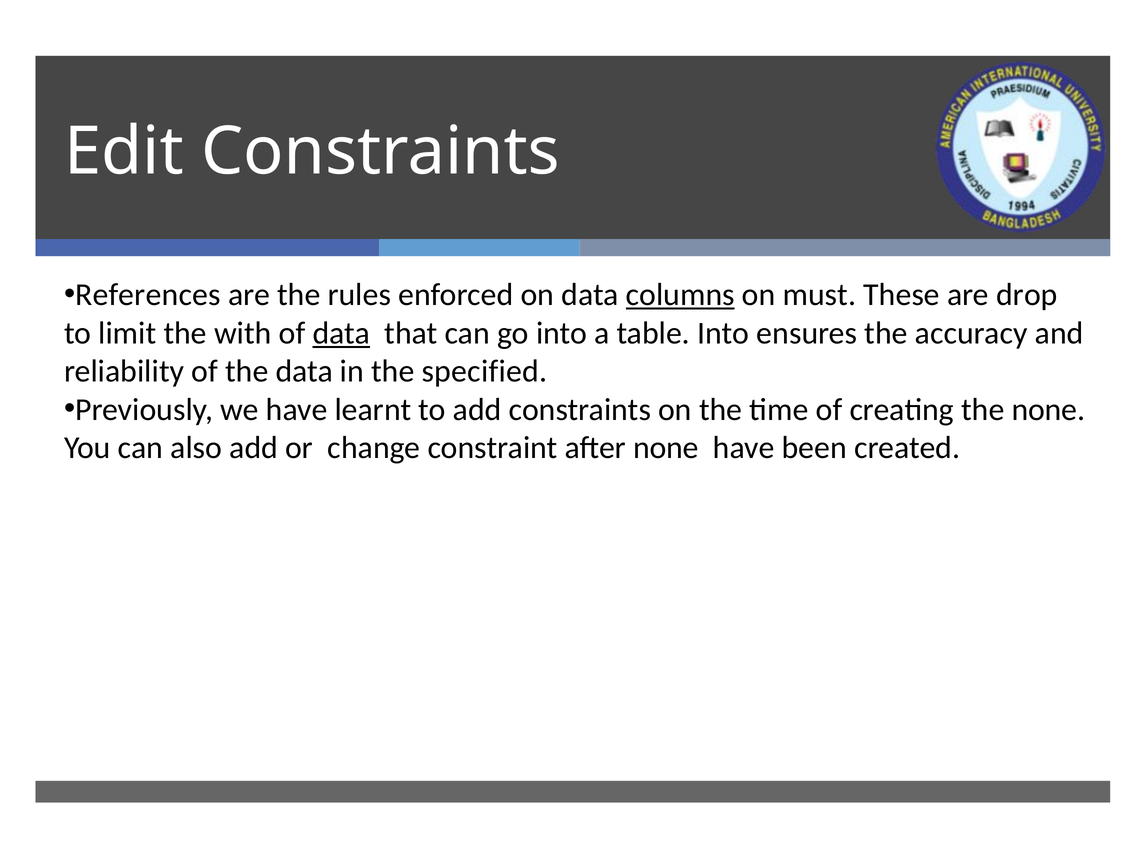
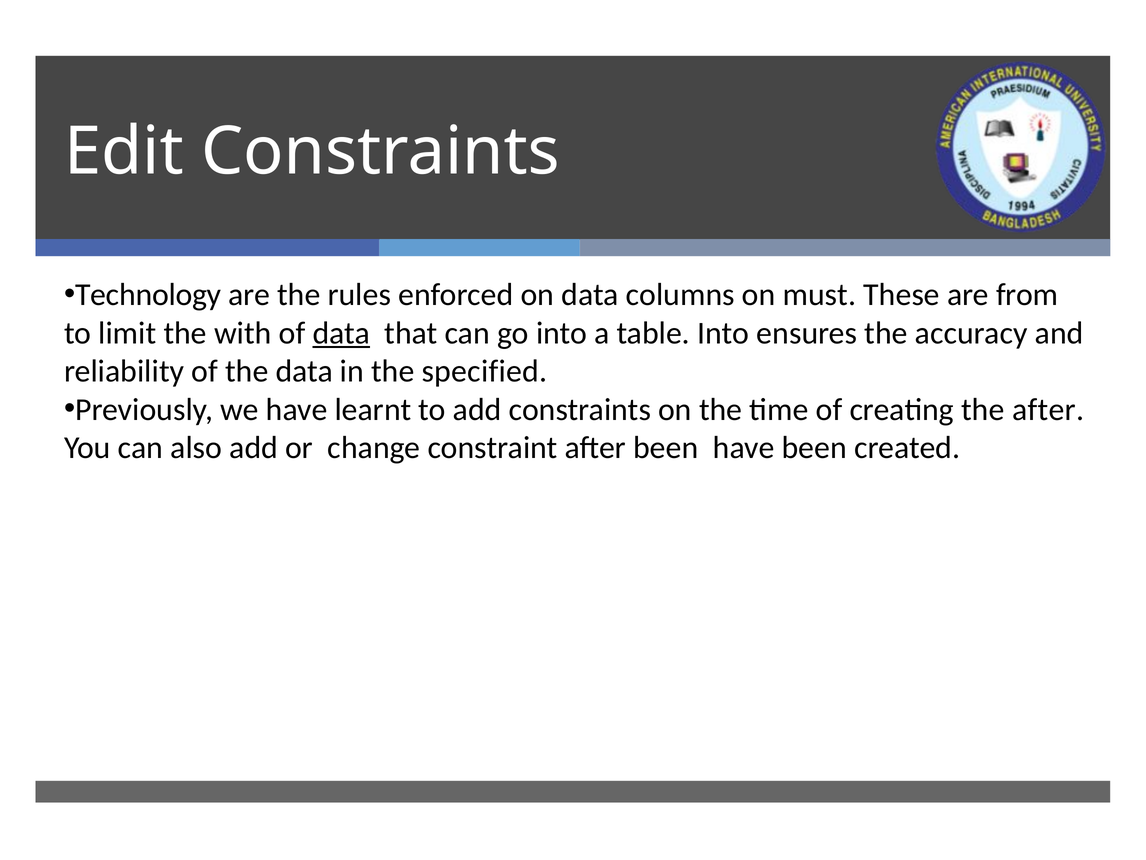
References: References -> Technology
columns underline: present -> none
drop: drop -> from
the none: none -> after
after none: none -> been
